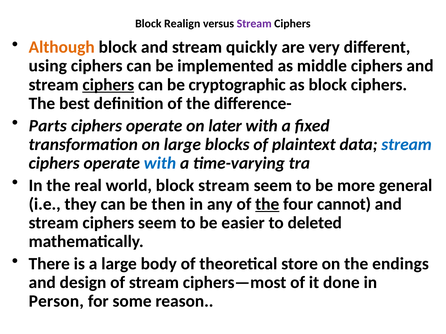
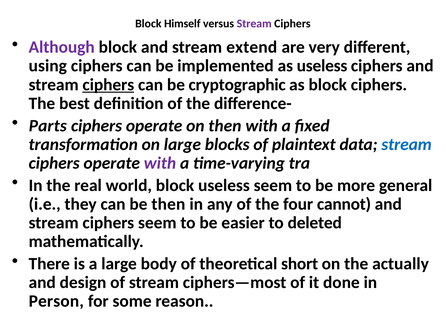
Realign: Realign -> Himself
Although colour: orange -> purple
quickly: quickly -> extend
as middle: middle -> useless
on later: later -> then
with at (160, 163) colour: blue -> purple
block stream: stream -> useless
the at (267, 204) underline: present -> none
store: store -> short
endings: endings -> actually
